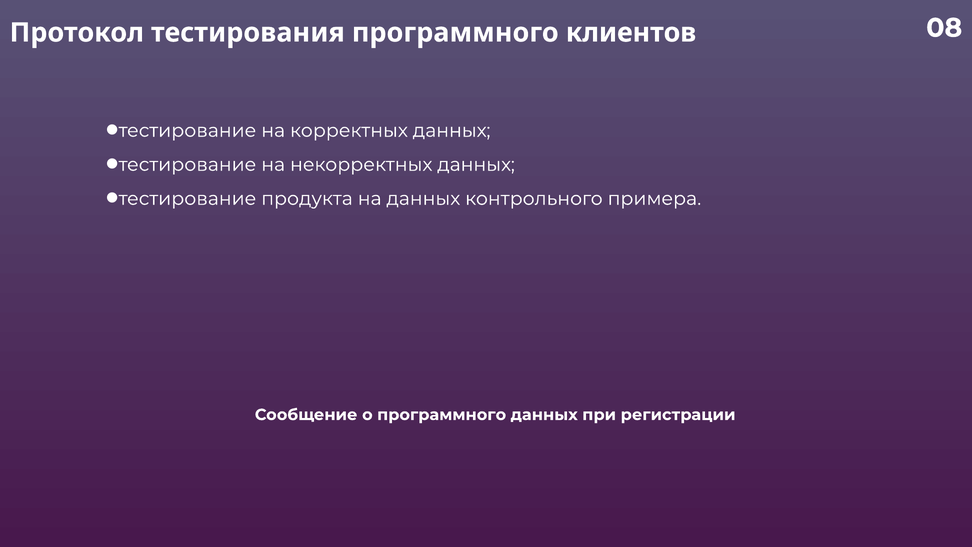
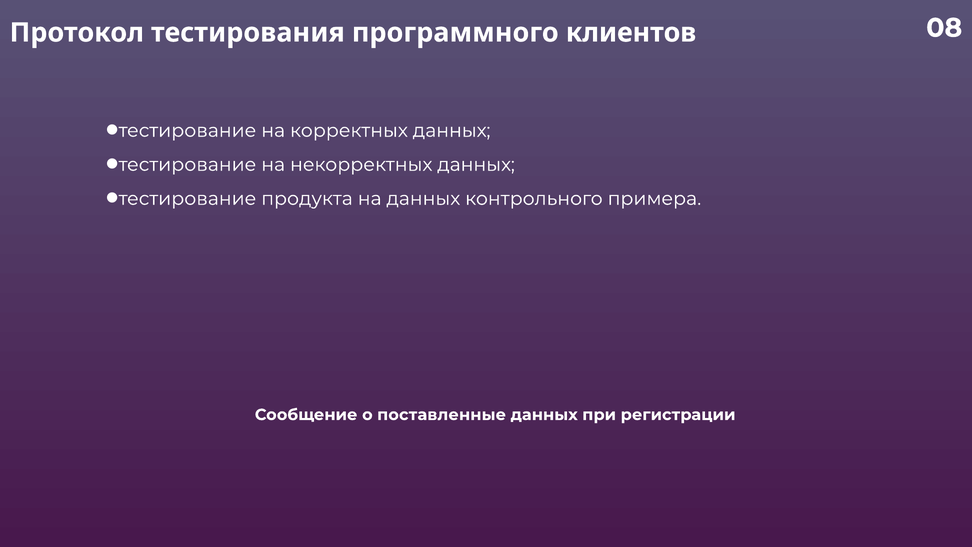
о программного: программного -> поставленные
